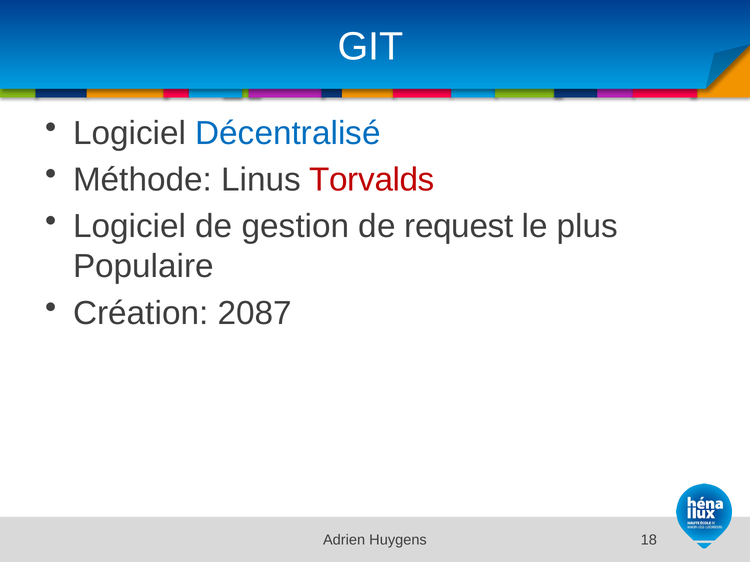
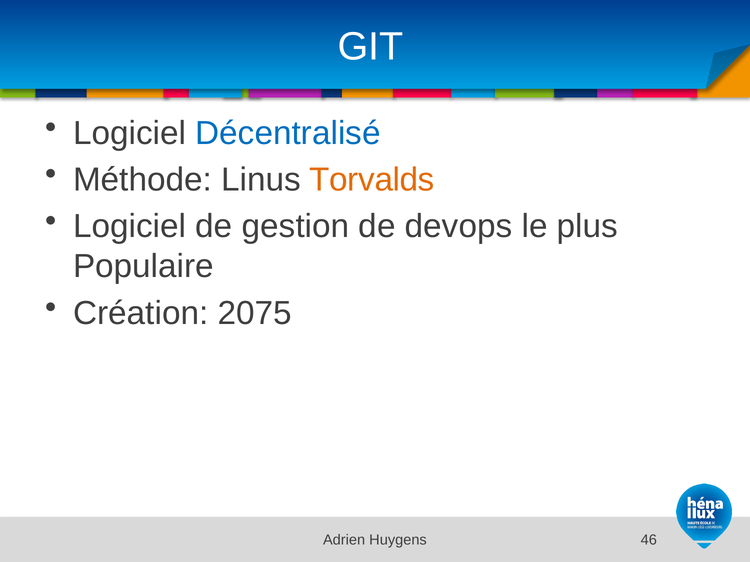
Torvalds colour: red -> orange
request: request -> devops
2087: 2087 -> 2075
18: 18 -> 46
